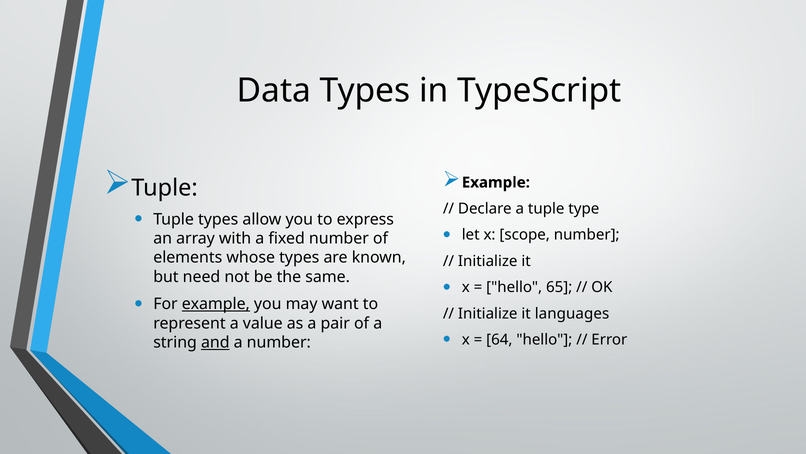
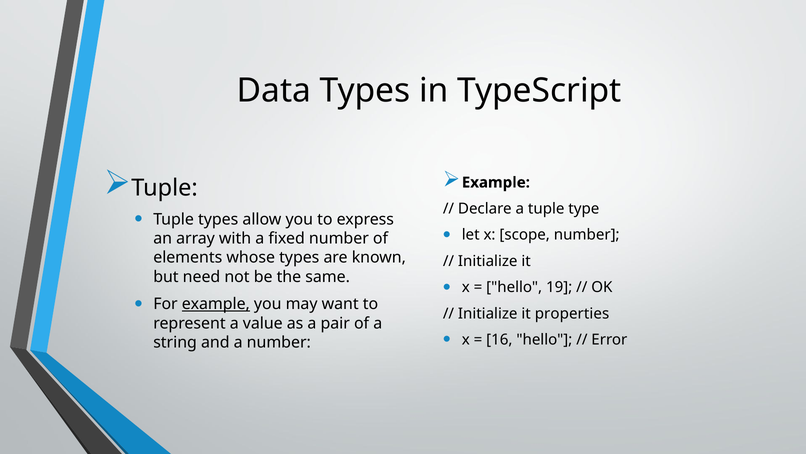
65: 65 -> 19
languages: languages -> properties
64: 64 -> 16
and underline: present -> none
